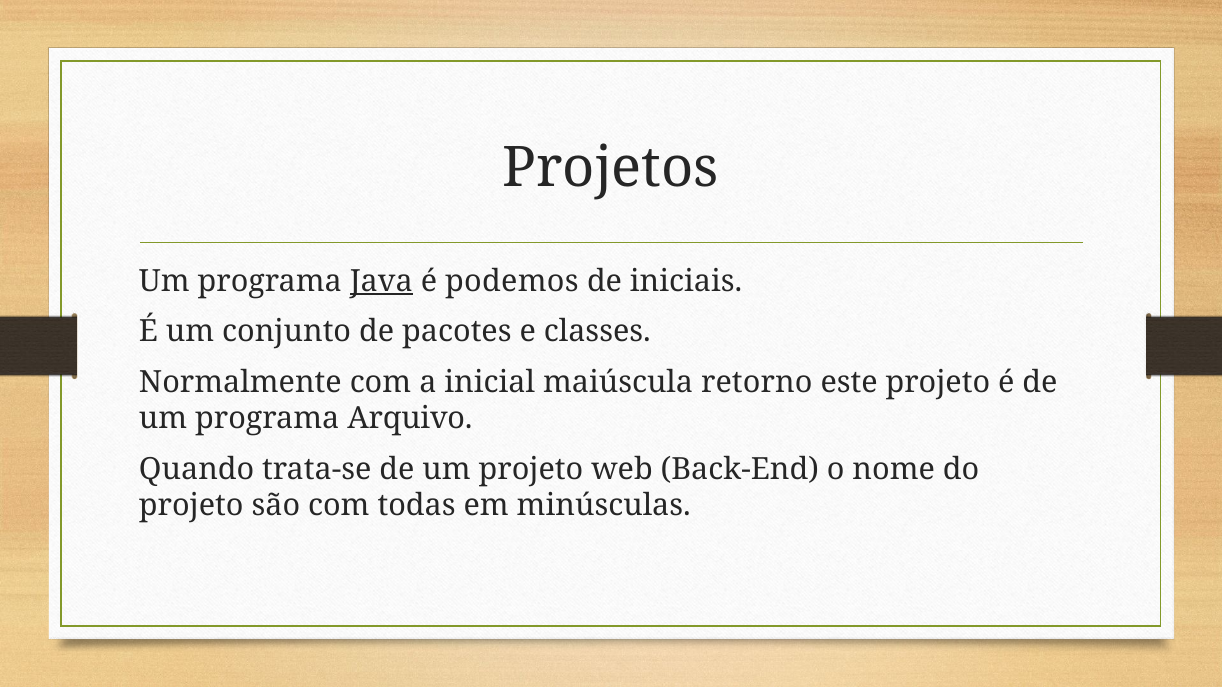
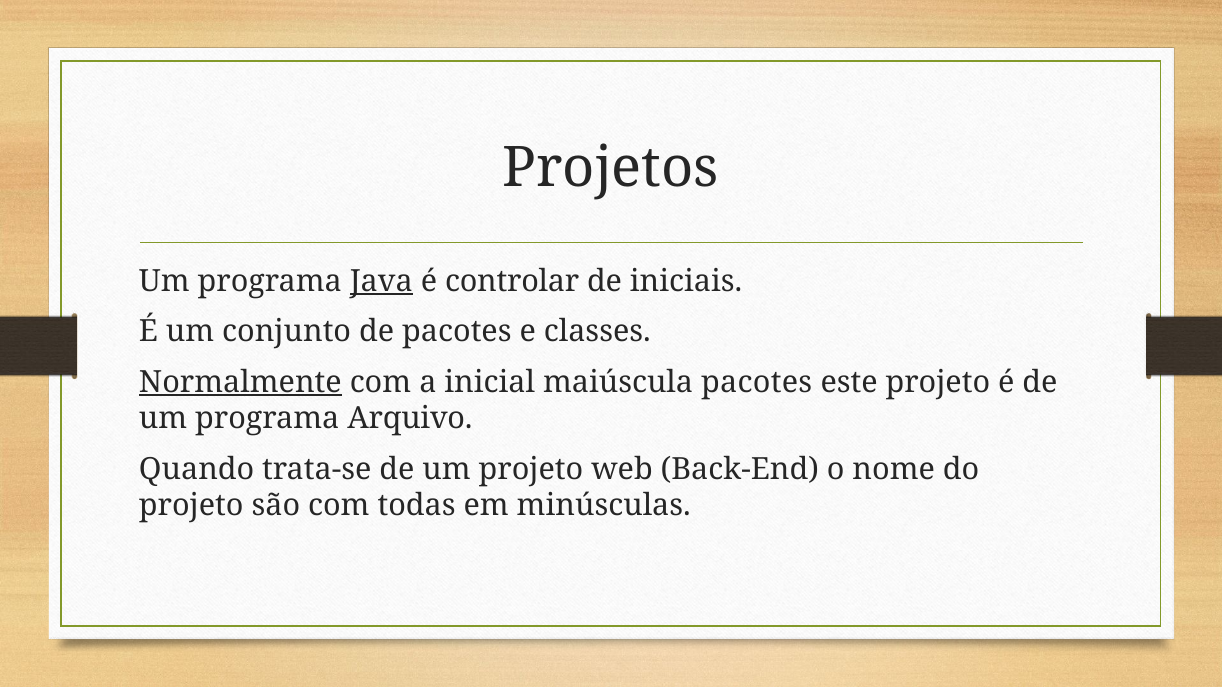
podemos: podemos -> controlar
Normalmente underline: none -> present
maiúscula retorno: retorno -> pacotes
